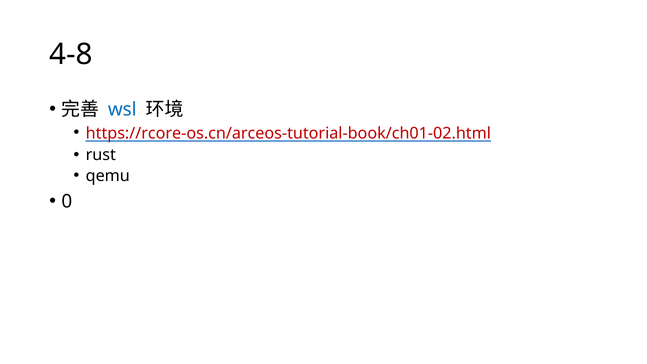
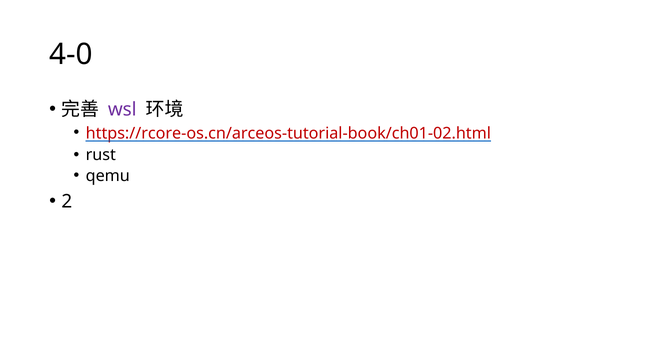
4-8: 4-8 -> 4-0
wsl colour: blue -> purple
0: 0 -> 2
